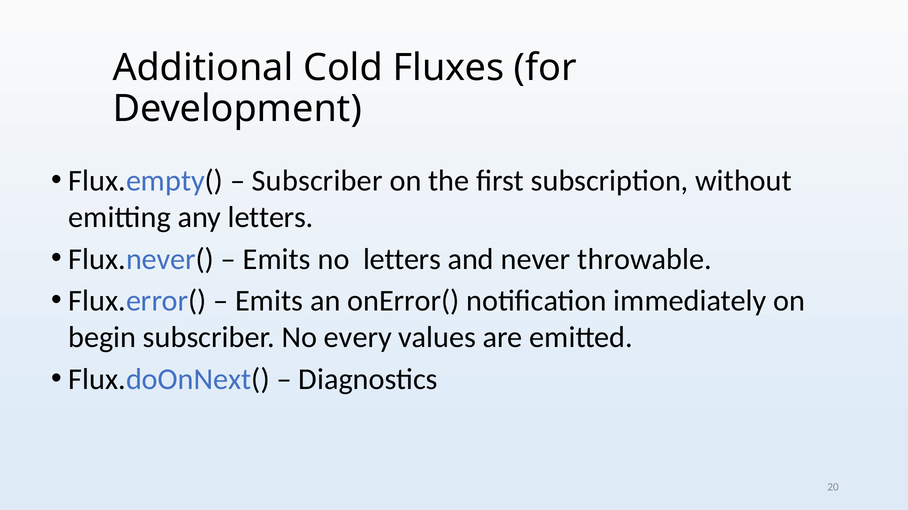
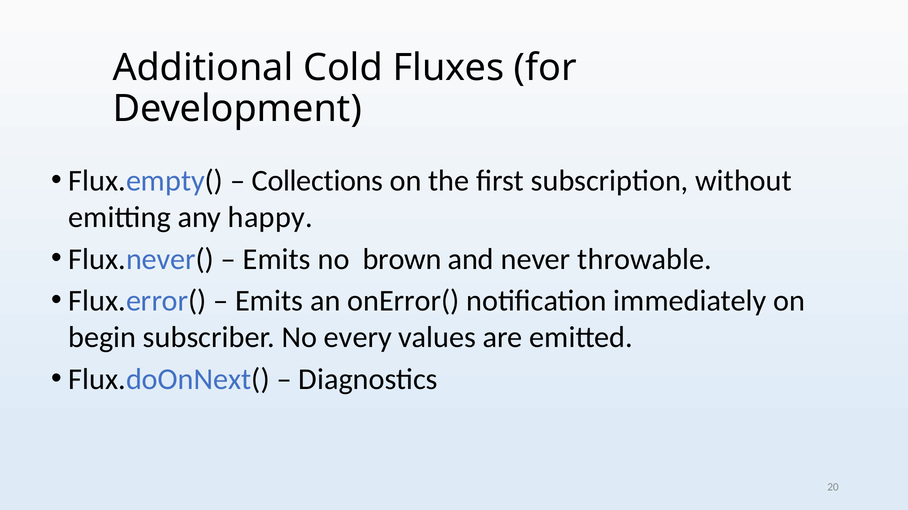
Subscriber at (317, 181): Subscriber -> Collections
any letters: letters -> happy
no letters: letters -> brown
